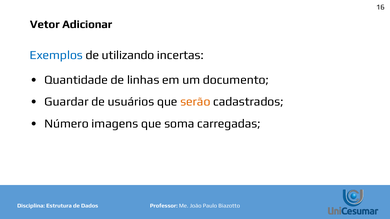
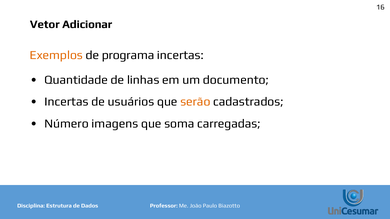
Exemplos colour: blue -> orange
utilizando: utilizando -> programa
Guardar at (66, 102): Guardar -> Incertas
